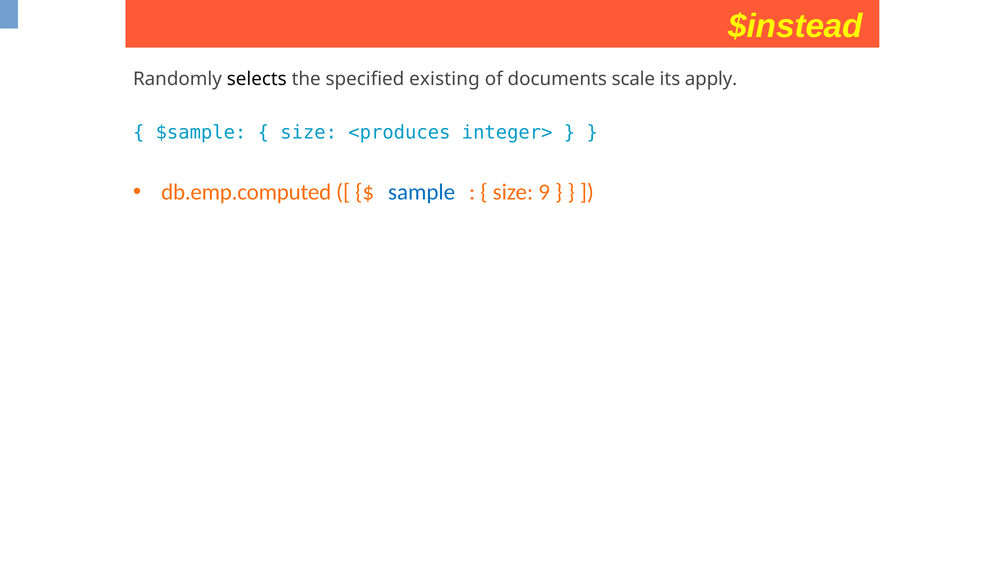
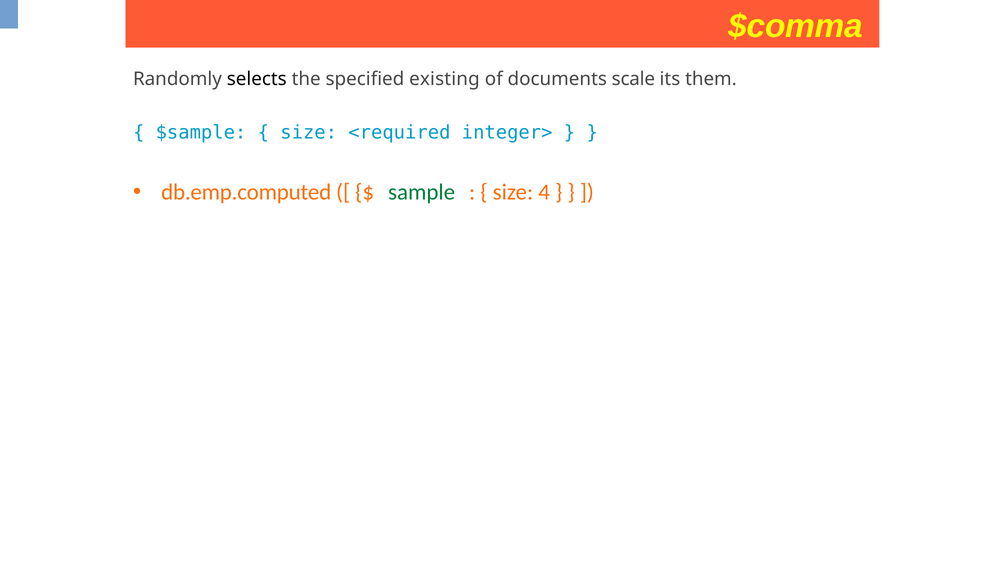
$instead: $instead -> $comma
apply: apply -> them
<produces: <produces -> <required
sample colour: blue -> green
9: 9 -> 4
